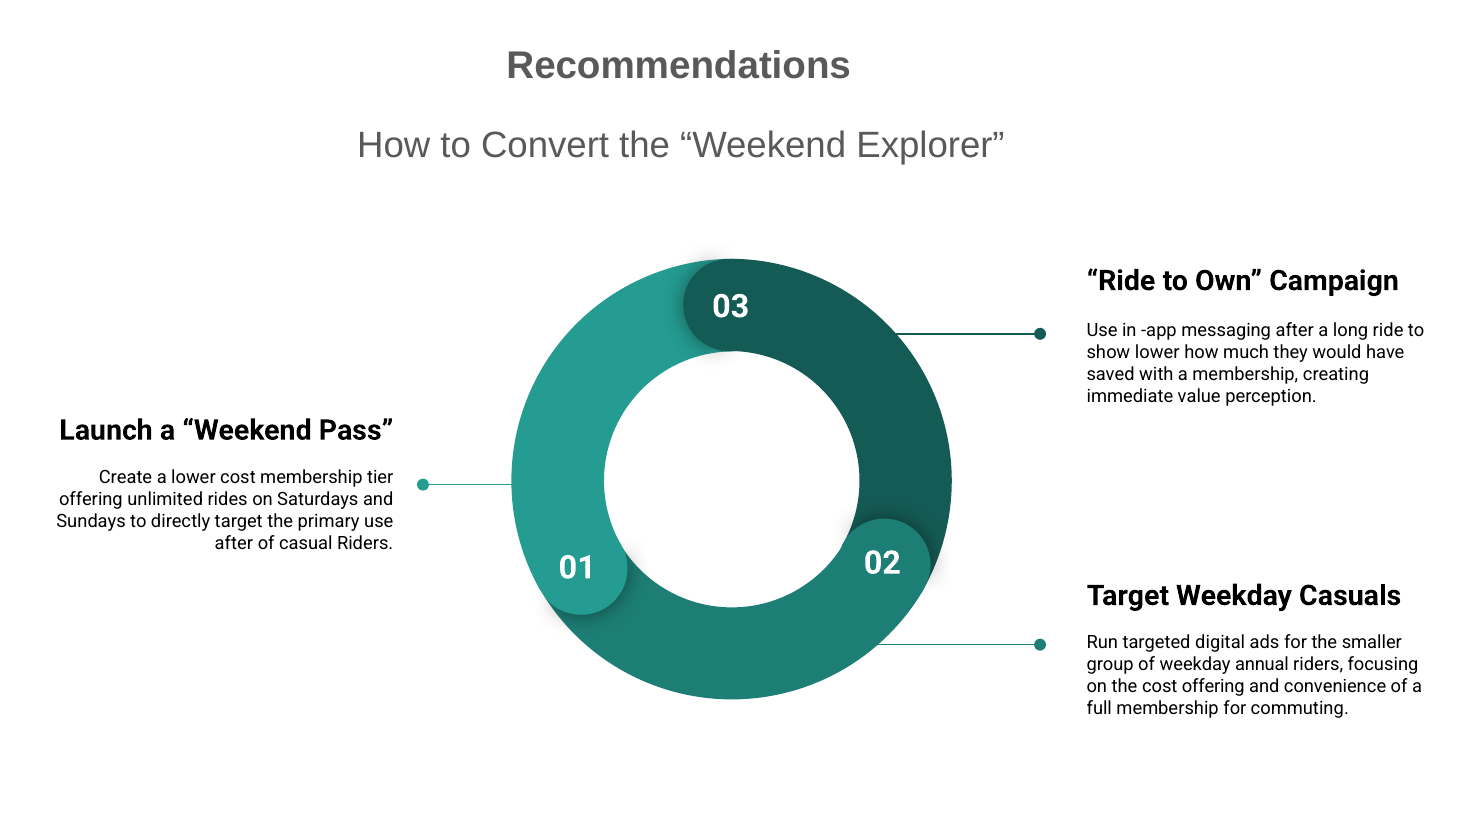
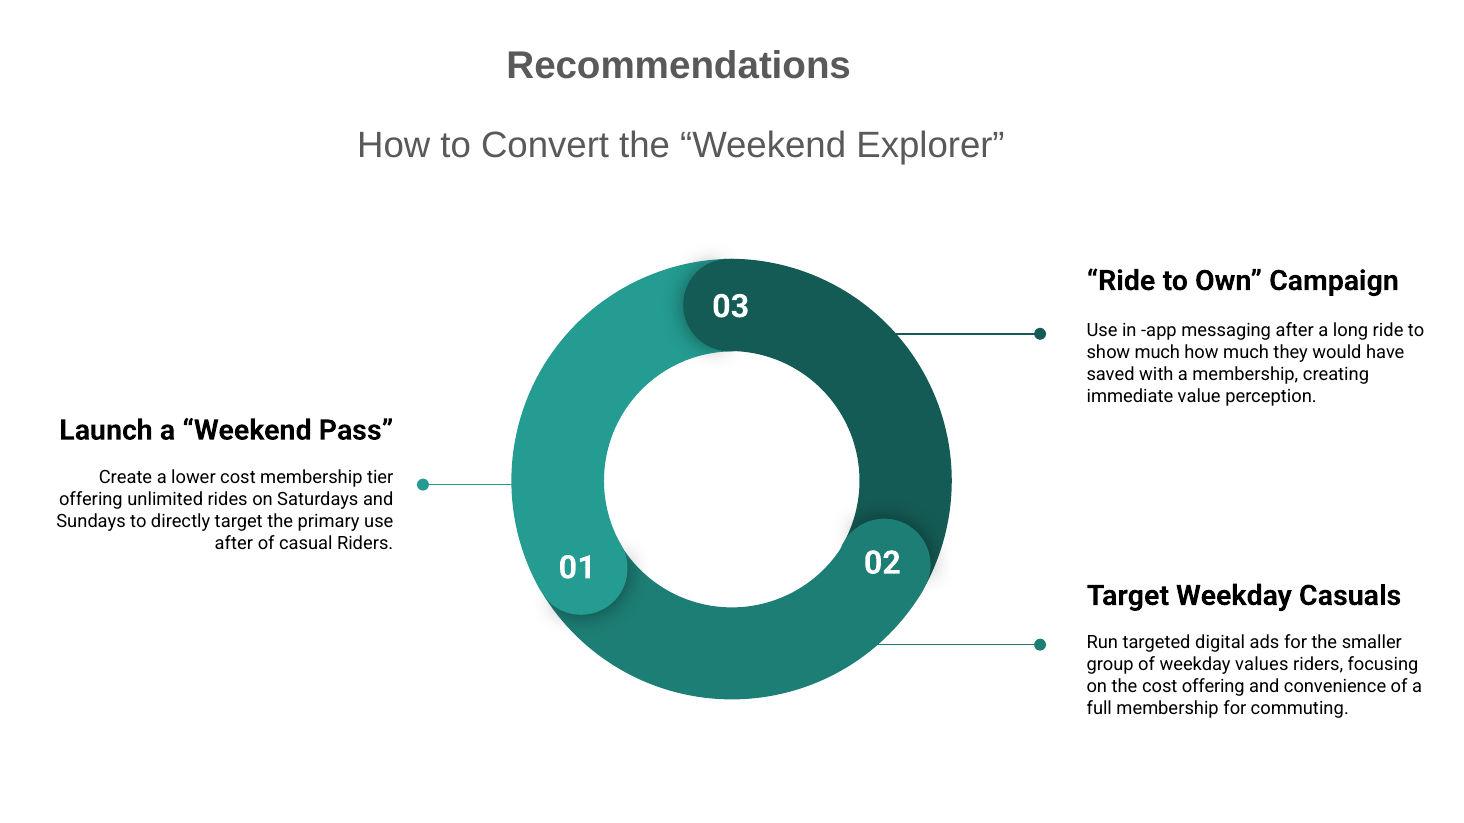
show lower: lower -> much
annual: annual -> values
